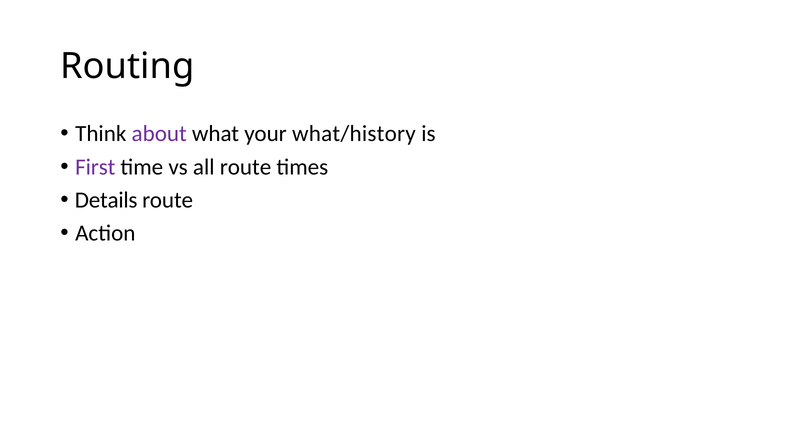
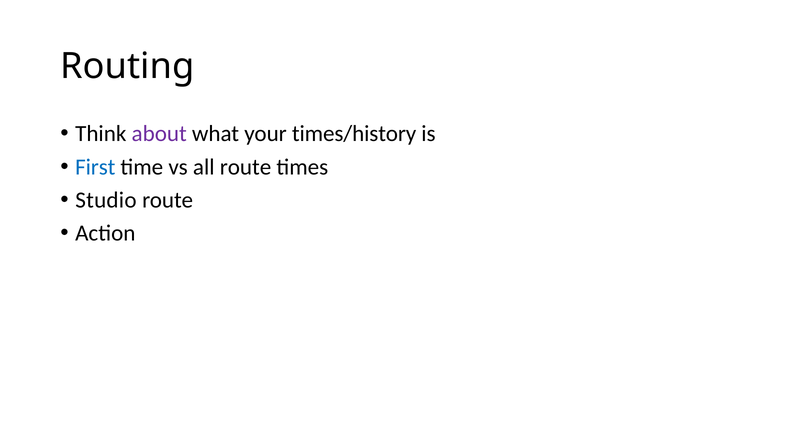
what/history: what/history -> times/history
First colour: purple -> blue
Details: Details -> Studio
